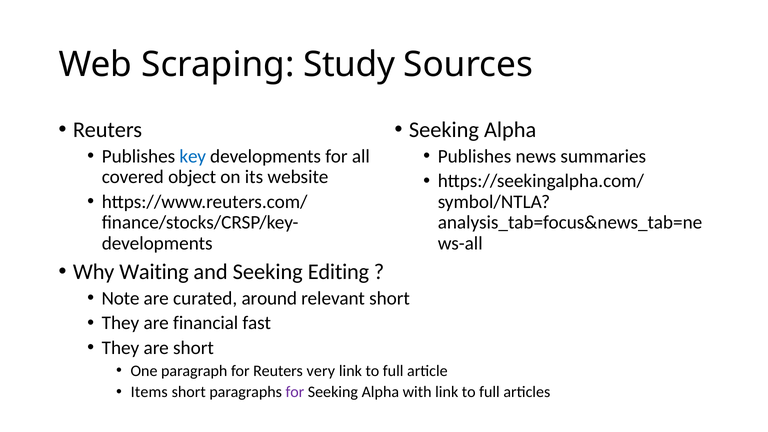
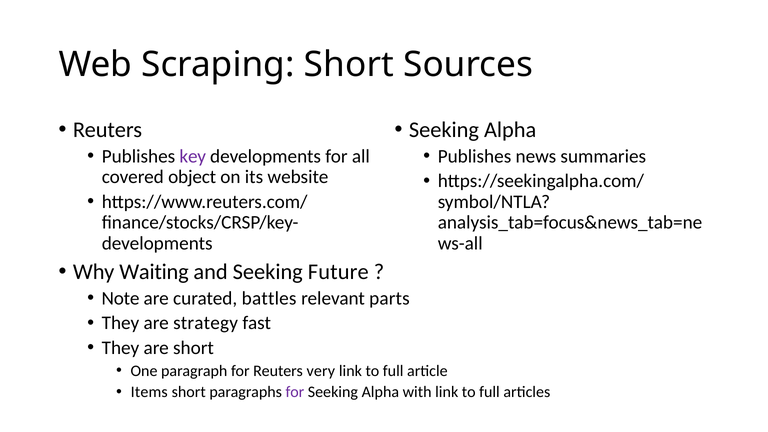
Scraping Study: Study -> Short
key colour: blue -> purple
Editing: Editing -> Future
around: around -> battles
relevant short: short -> parts
financial: financial -> strategy
